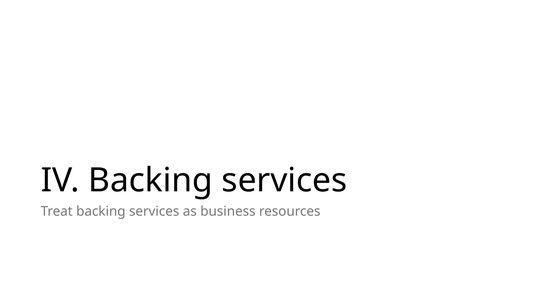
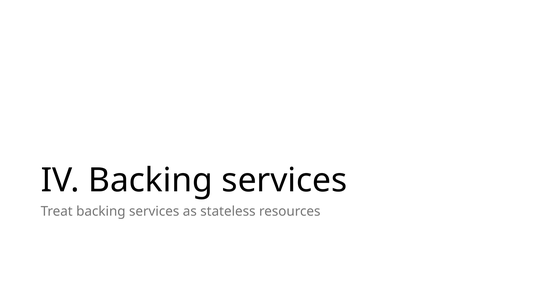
business: business -> stateless
